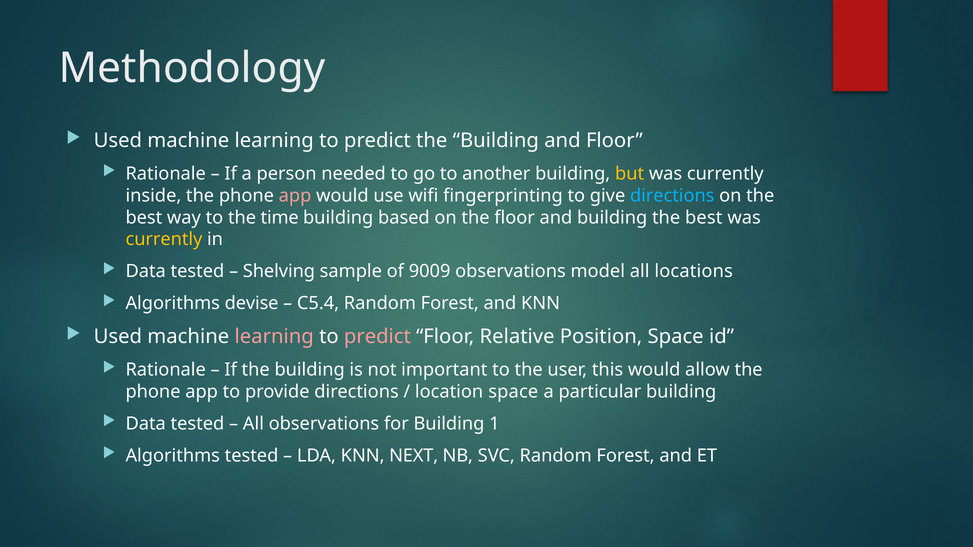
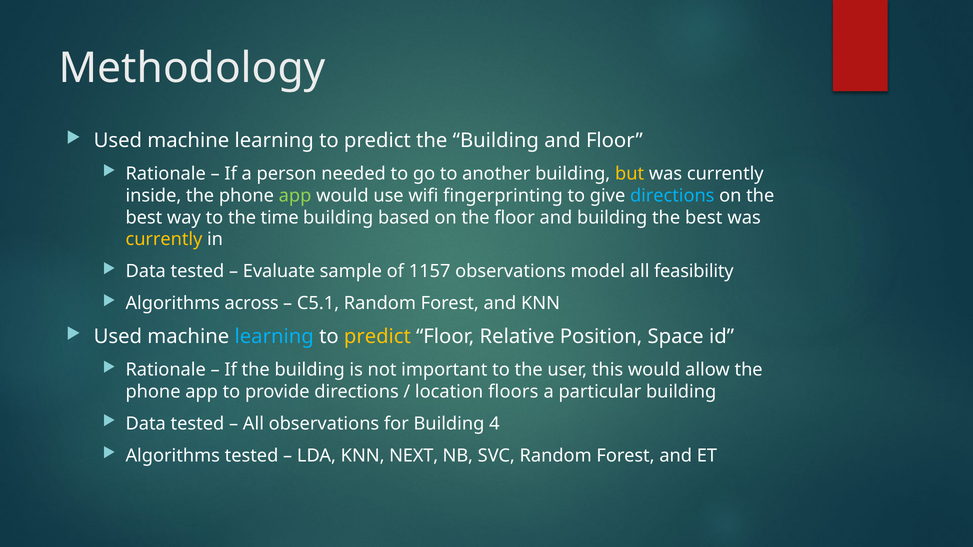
app at (295, 196) colour: pink -> light green
Shelving: Shelving -> Evaluate
9009: 9009 -> 1157
locations: locations -> feasibility
devise: devise -> across
C5.4: C5.4 -> C5.1
learning at (274, 337) colour: pink -> light blue
predict at (377, 337) colour: pink -> yellow
location space: space -> floors
1: 1 -> 4
